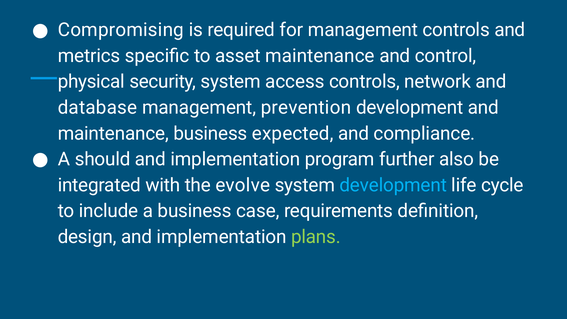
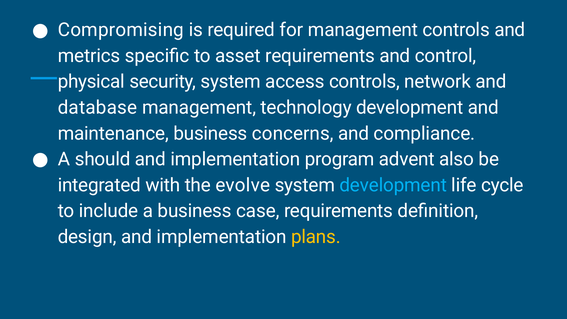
asset maintenance: maintenance -> requirements
prevention: prevention -> technology
expected: expected -> concerns
further: further -> advent
plans colour: light green -> yellow
